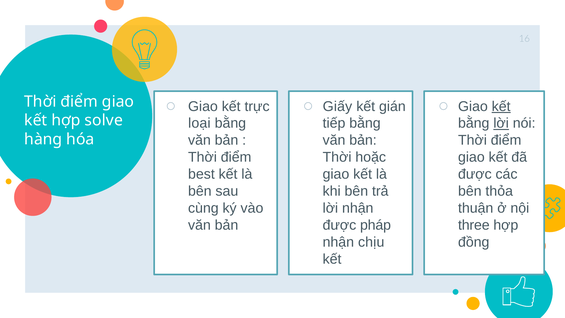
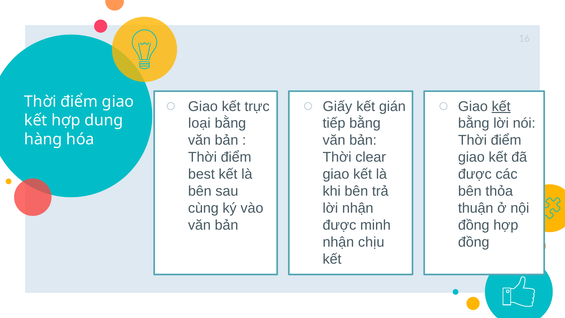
solve: solve -> dung
lời at (501, 123) underline: present -> none
hoặc: hoặc -> clear
pháp: pháp -> minh
three at (474, 225): three -> đồng
